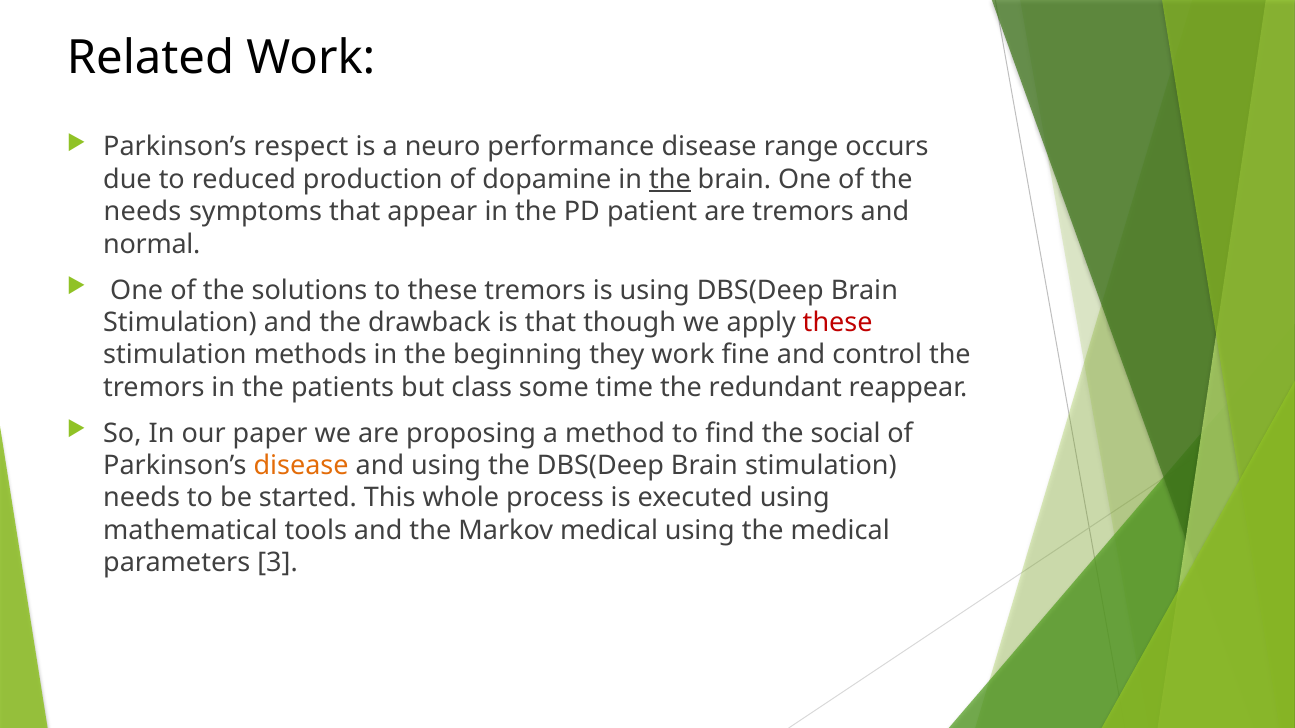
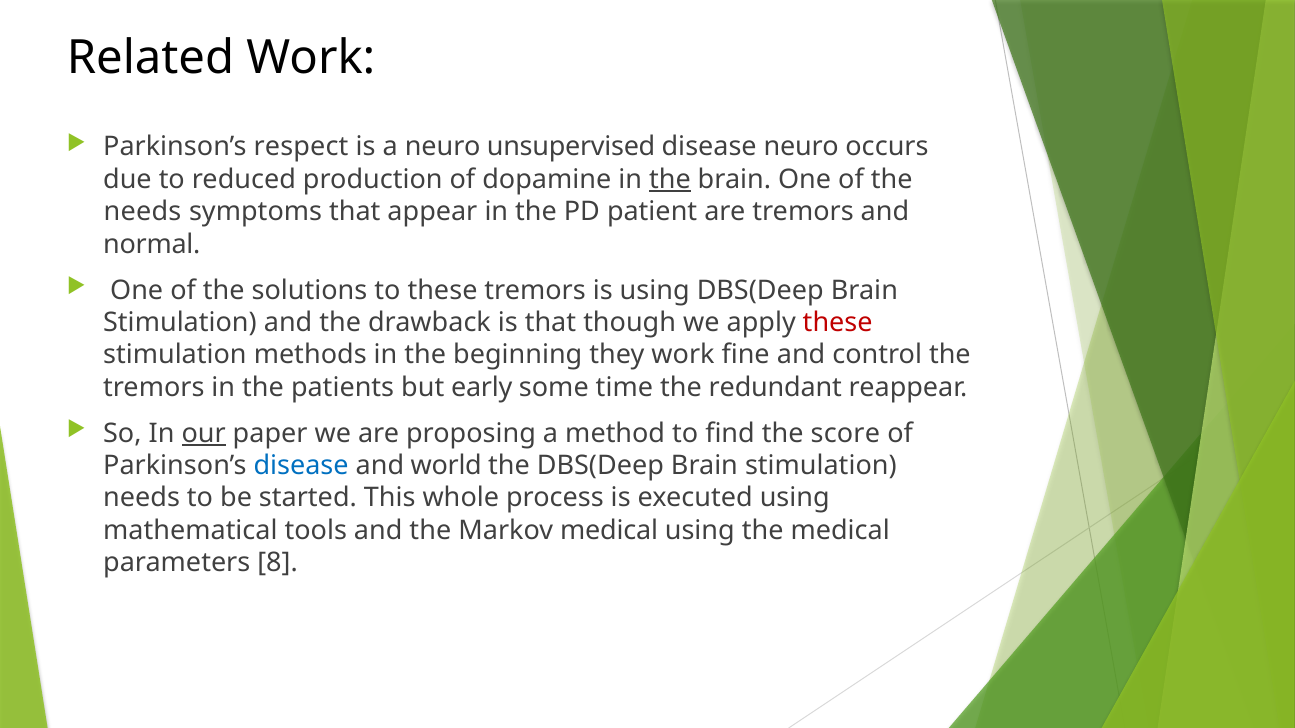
performance: performance -> unsupervised
disease range: range -> neuro
class: class -> early
our underline: none -> present
social: social -> score
disease at (301, 466) colour: orange -> blue
and using: using -> world
3: 3 -> 8
